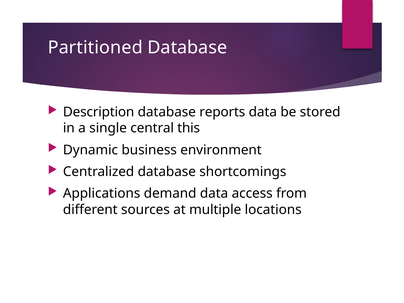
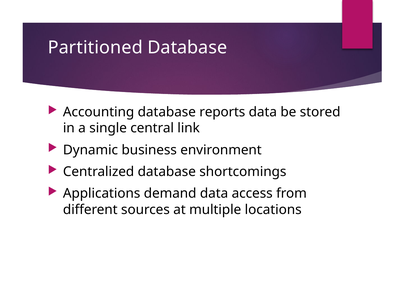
Description: Description -> Accounting
this: this -> link
